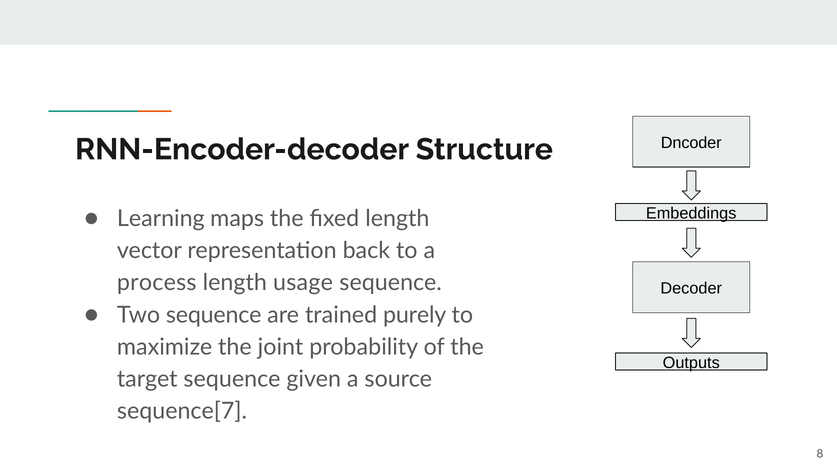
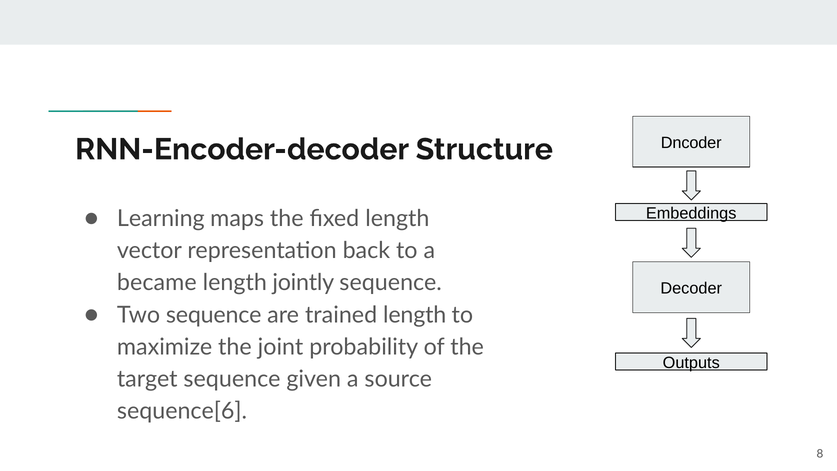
process: process -> became
usage: usage -> jointly
trained purely: purely -> length
sequence[7: sequence[7 -> sequence[6
